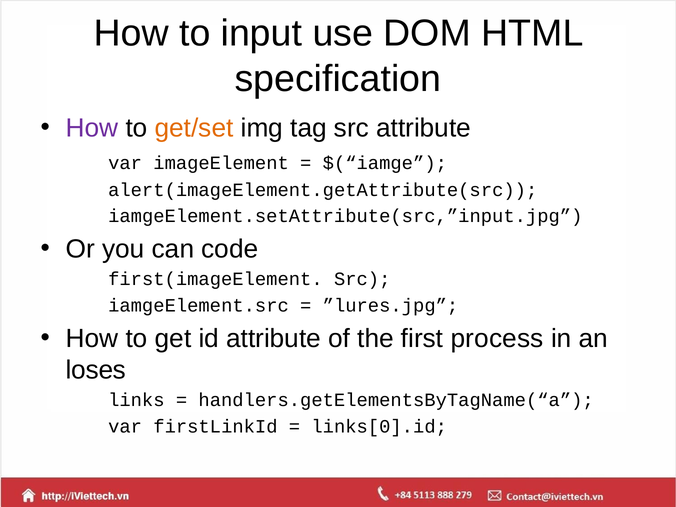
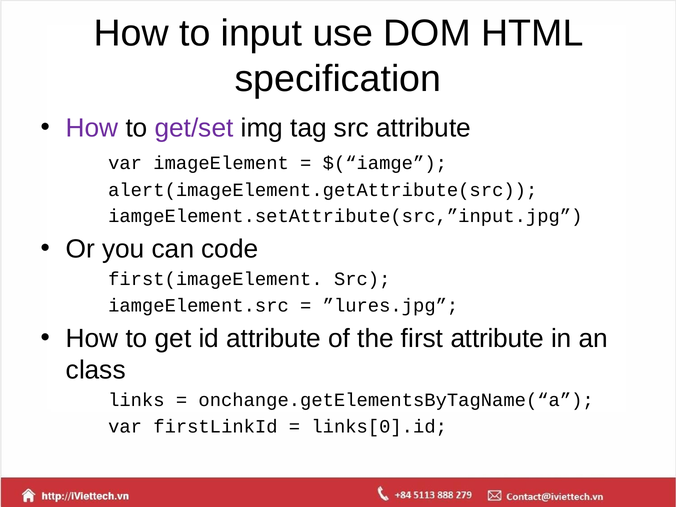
get/set colour: orange -> purple
first process: process -> attribute
loses: loses -> class
handlers.getElementsByTagName(“a: handlers.getElementsByTagName(“a -> onchange.getElementsByTagName(“a
